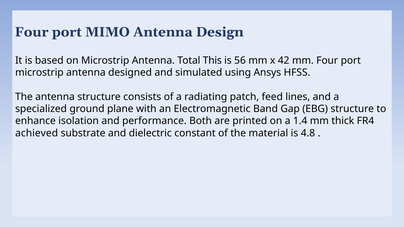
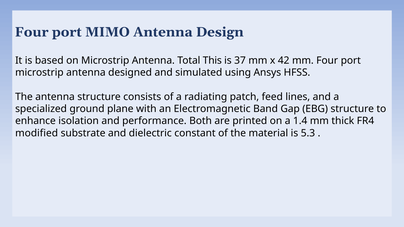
56: 56 -> 37
achieved: achieved -> modified
4.8: 4.8 -> 5.3
